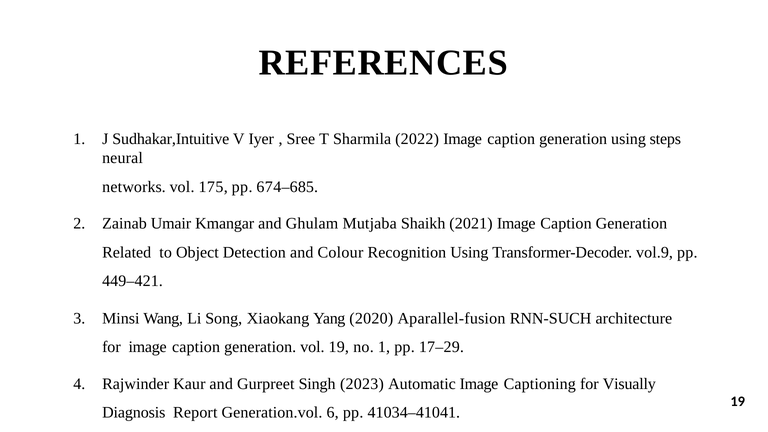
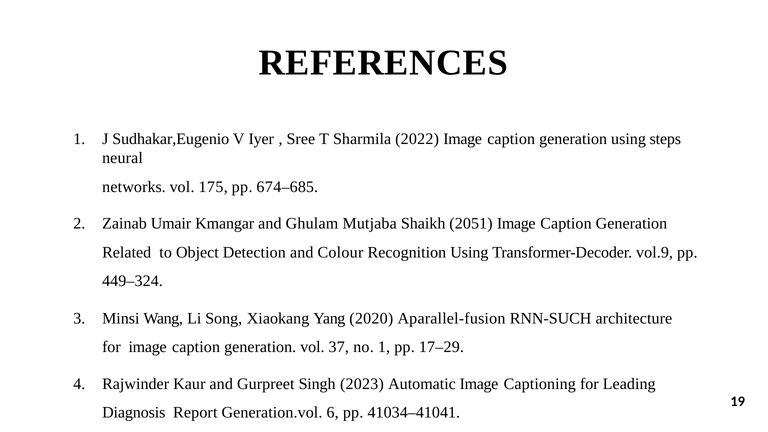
Sudhakar,Intuitive: Sudhakar,Intuitive -> Sudhakar,Eugenio
2021: 2021 -> 2051
449–421: 449–421 -> 449–324
vol 19: 19 -> 37
Visually: Visually -> Leading
